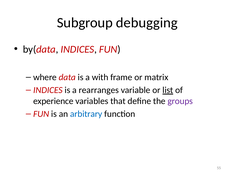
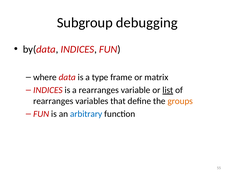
with: with -> type
experience at (53, 101): experience -> rearranges
groups colour: purple -> orange
